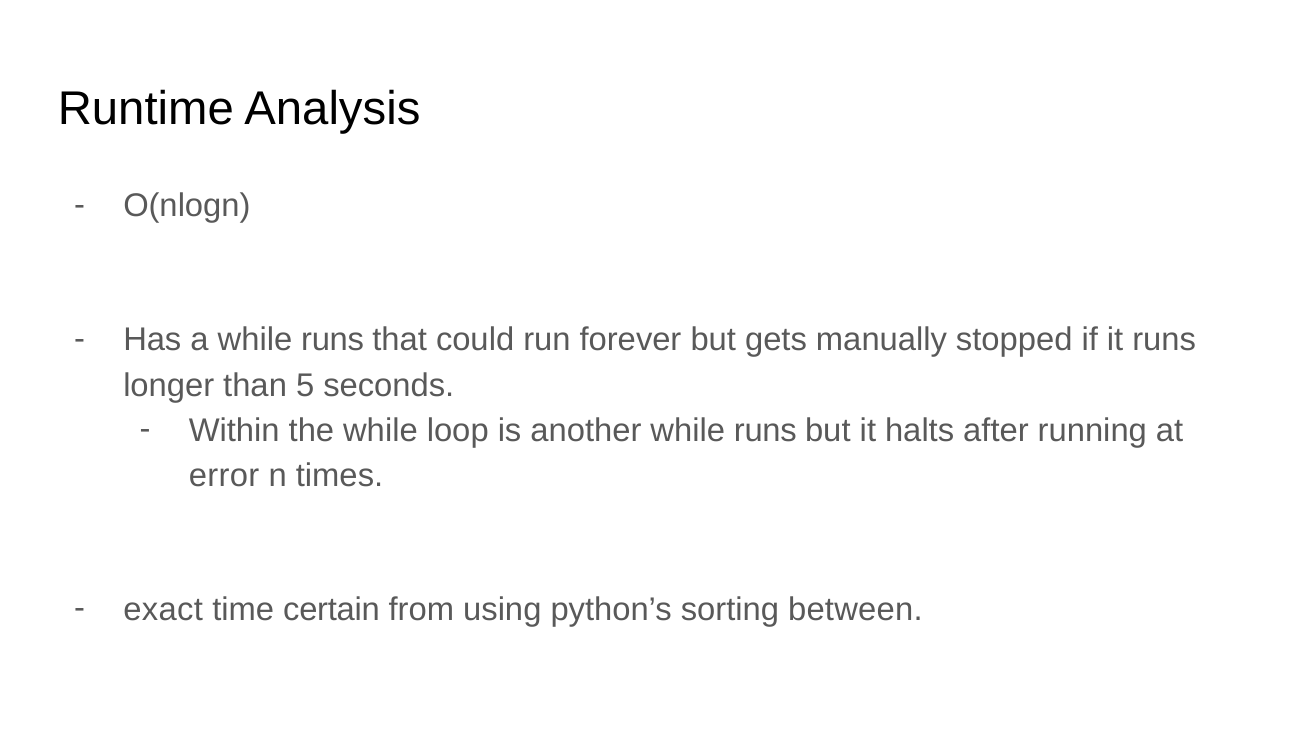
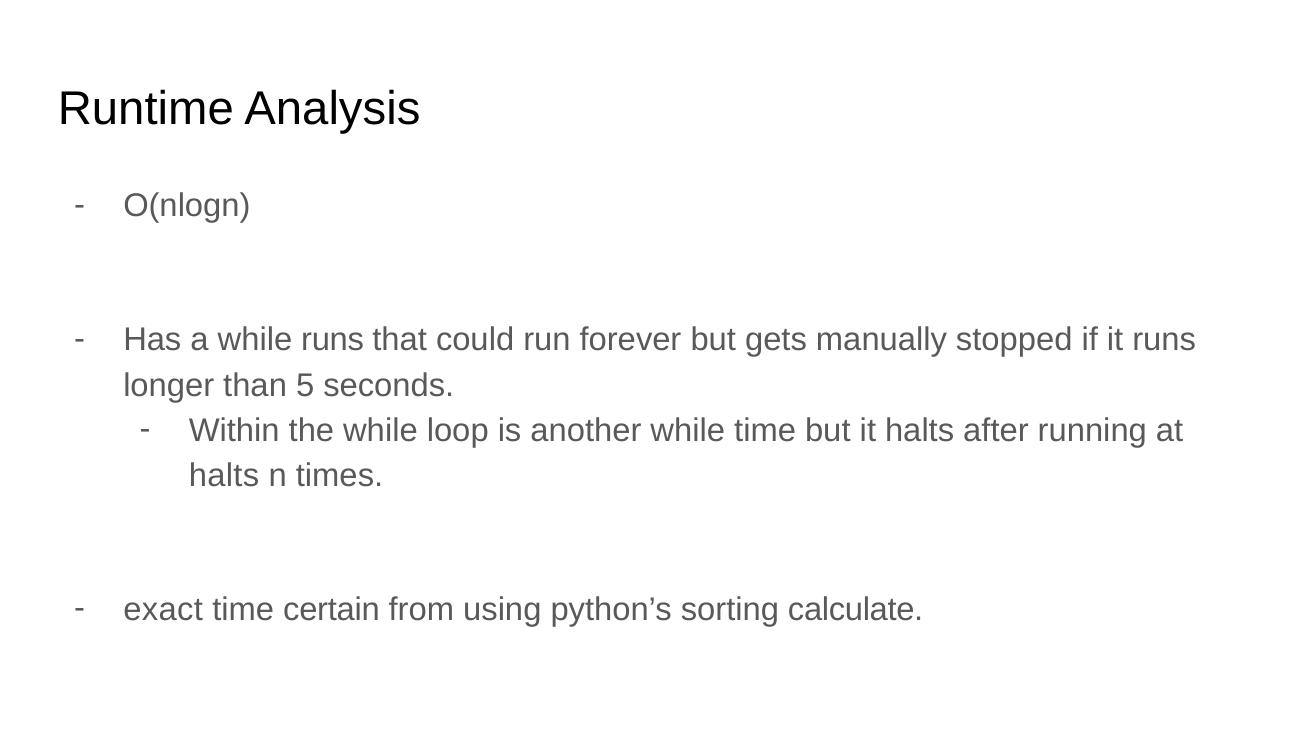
another while runs: runs -> time
error at (224, 476): error -> halts
between: between -> calculate
